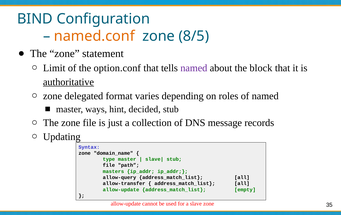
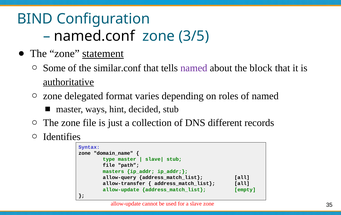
named.conf colour: orange -> black
8/5: 8/5 -> 3/5
statement underline: none -> present
Limit: Limit -> Some
option.conf: option.conf -> similar.conf
message: message -> different
Updating: Updating -> Identifies
